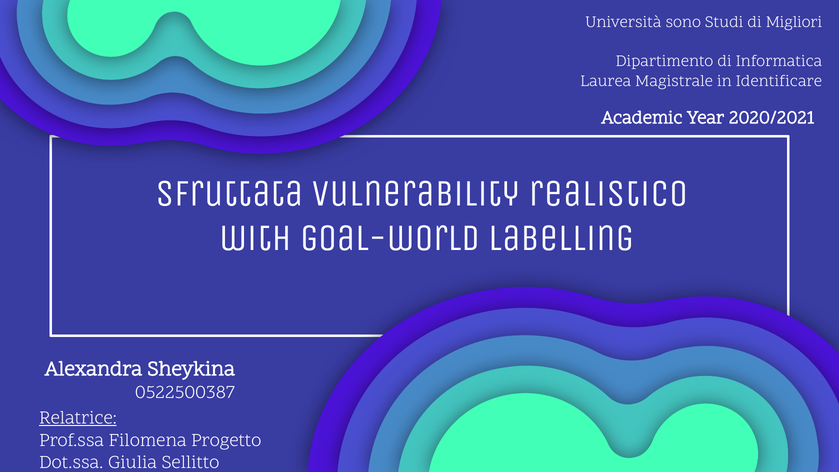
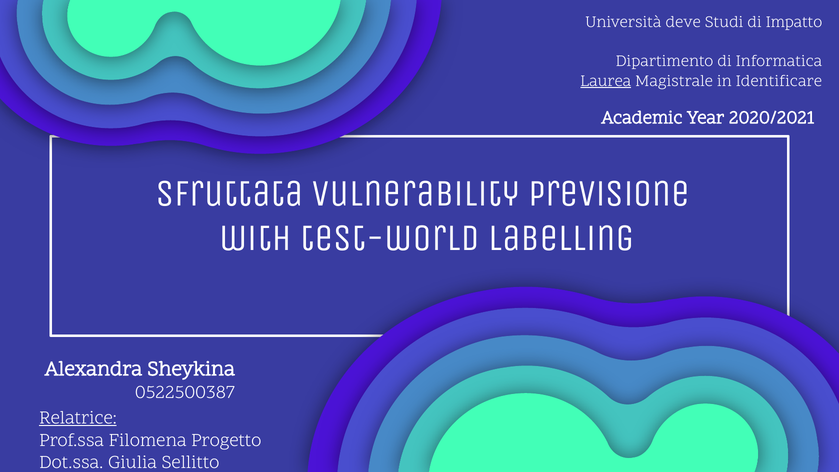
sono: sono -> deve
Migliori: Migliori -> Impatto
Laurea underline: none -> present
realistico: realistico -> previsione
goal-world: goal-world -> test-world
